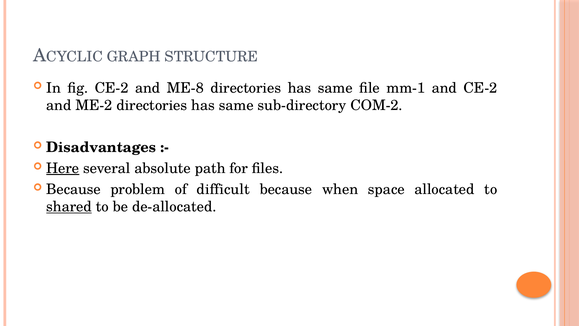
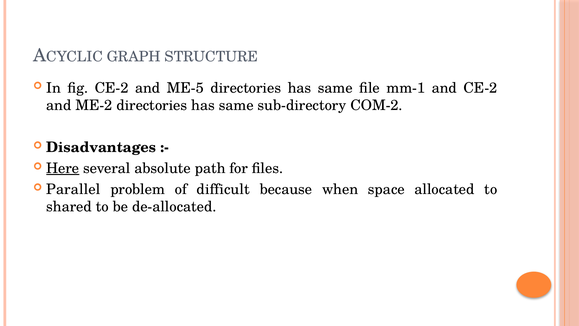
ME-8: ME-8 -> ME-5
Because at (73, 189): Because -> Parallel
shared underline: present -> none
